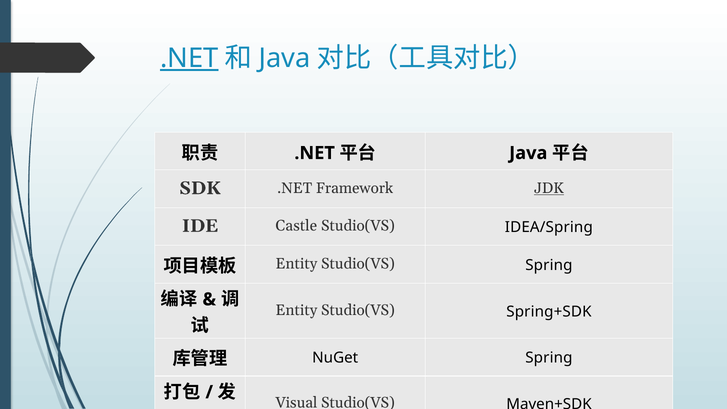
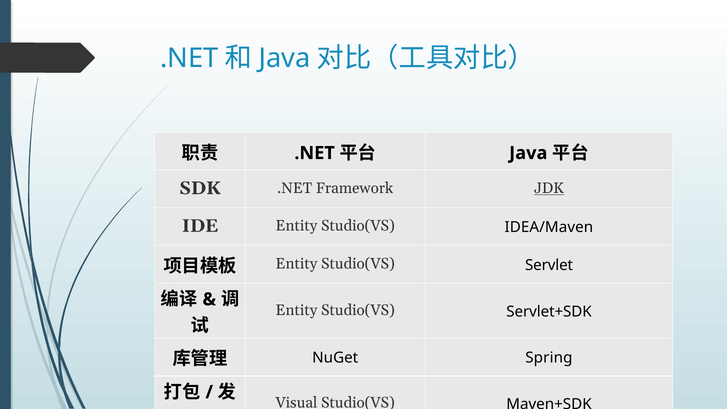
.NET at (189, 58) underline: present -> none
IDE Castle: Castle -> Entity
IDEA/Spring: IDEA/Spring -> IDEA/Maven
Studio(VS Spring: Spring -> Servlet
Spring+SDK: Spring+SDK -> Servlet+SDK
